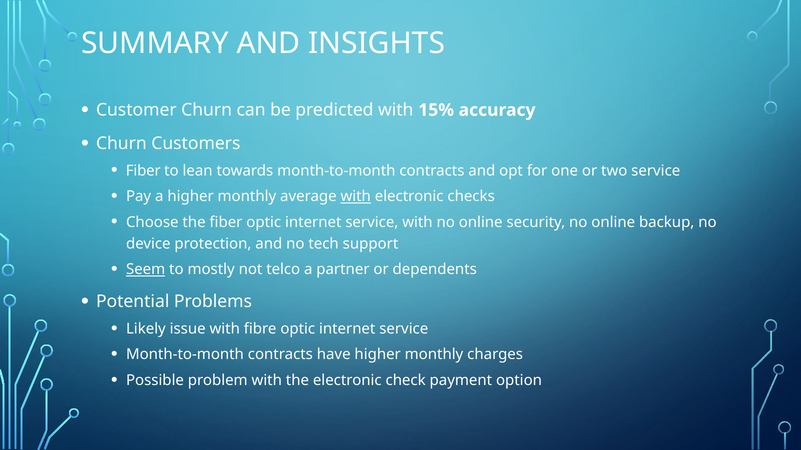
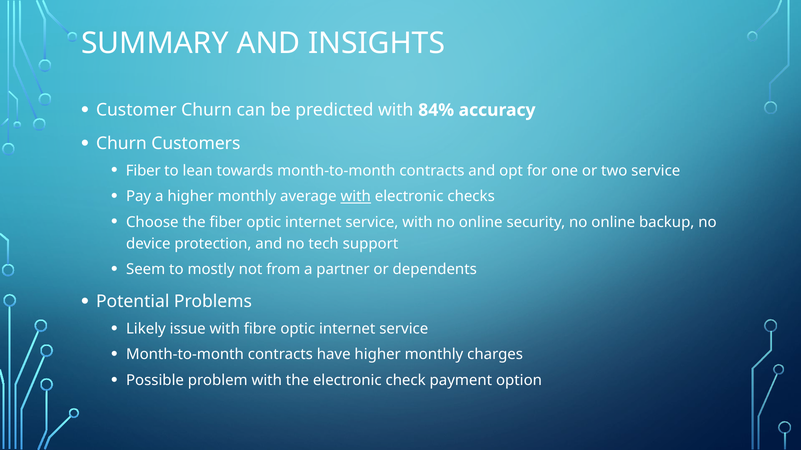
15%: 15% -> 84%
Seem underline: present -> none
telco: telco -> from
